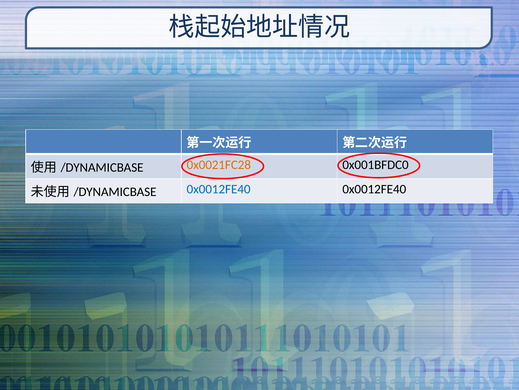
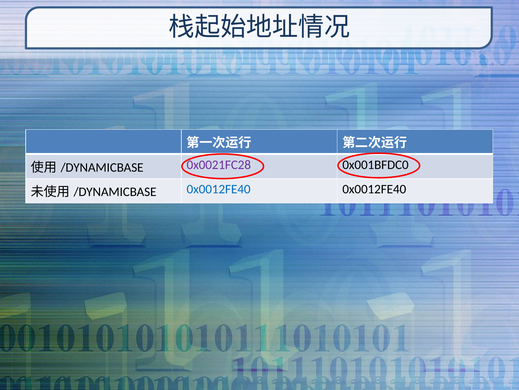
0x0021FC28 colour: orange -> purple
